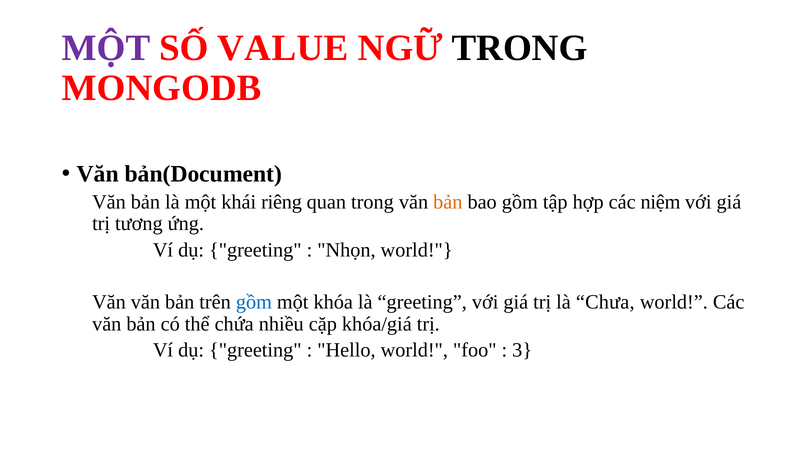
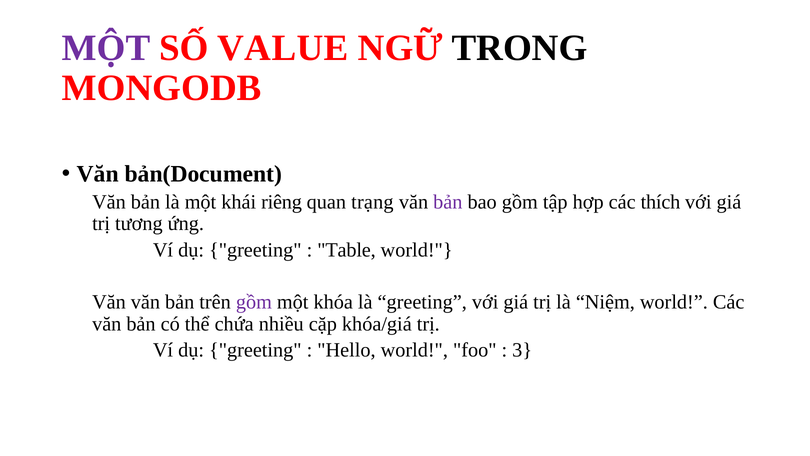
quan trong: trong -> trạng
bản at (448, 202) colour: orange -> purple
niệm: niệm -> thích
Nhọn: Nhọn -> Table
gồm at (254, 302) colour: blue -> purple
Chưa: Chưa -> Niệm
